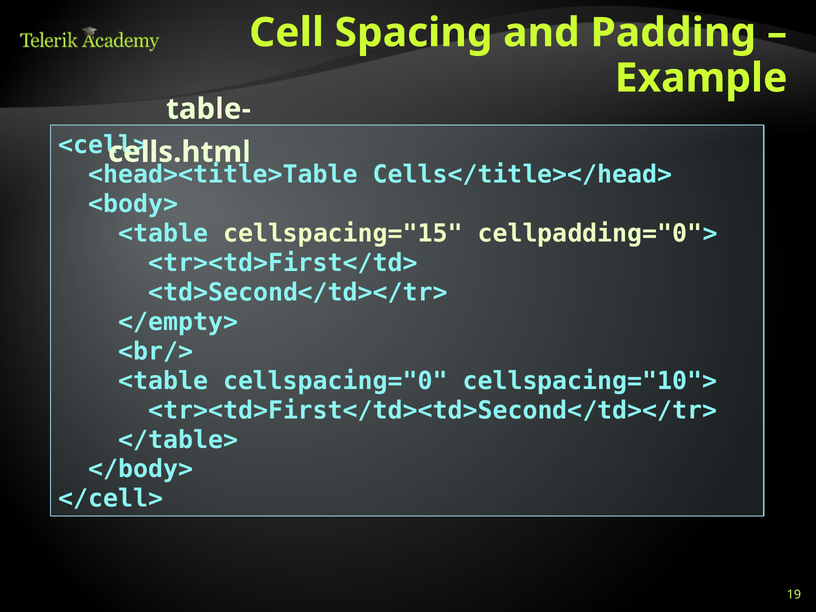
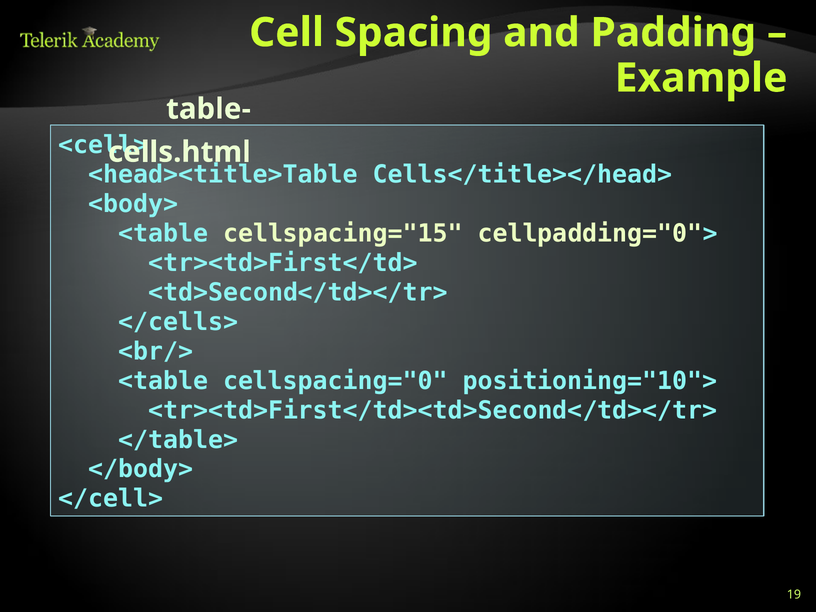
</empty>: </empty> -> </cells>
cellspacing="10">: cellspacing="10"> -> positioning="10">
